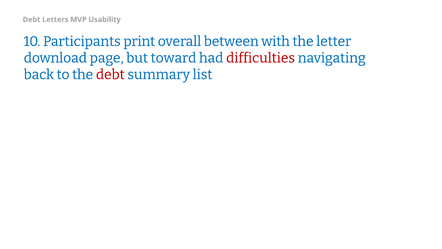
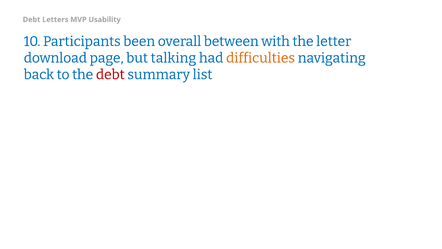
print: print -> been
toward: toward -> talking
difficulties colour: red -> orange
